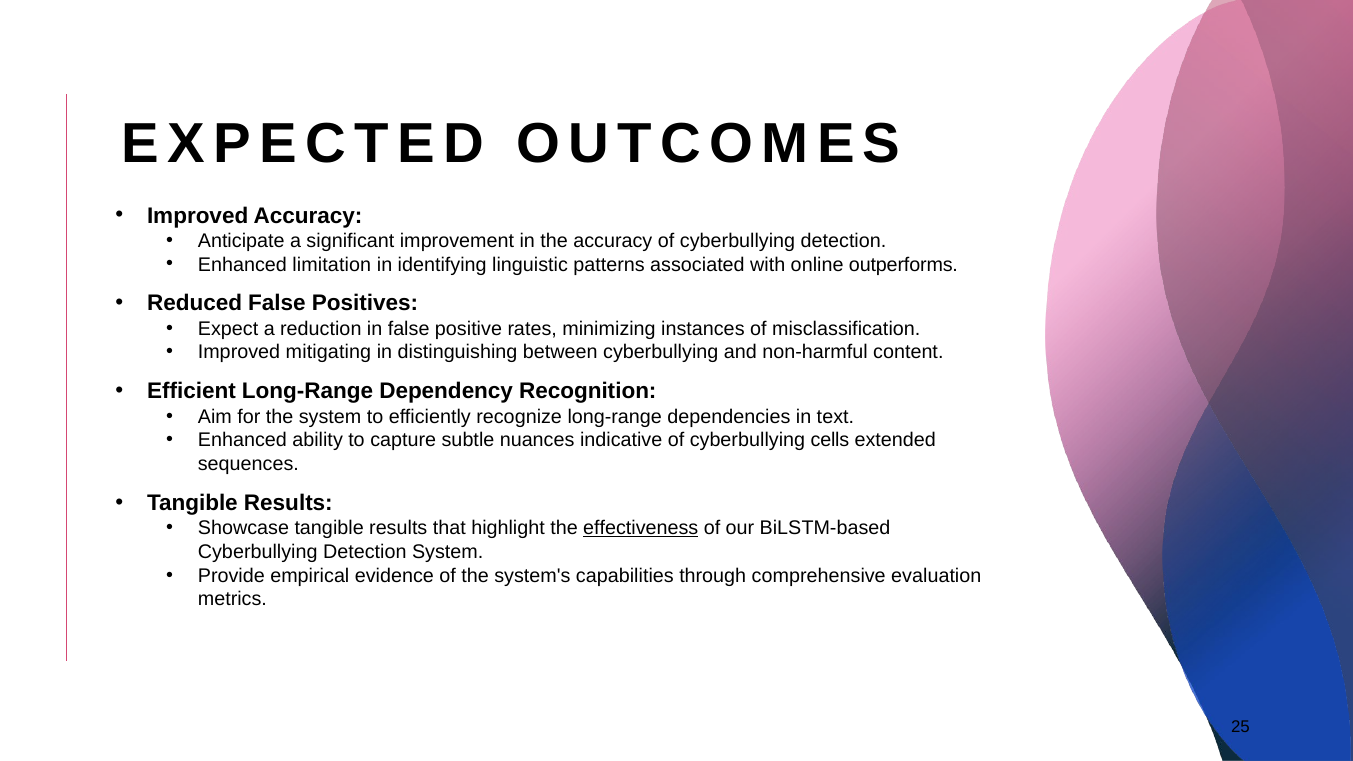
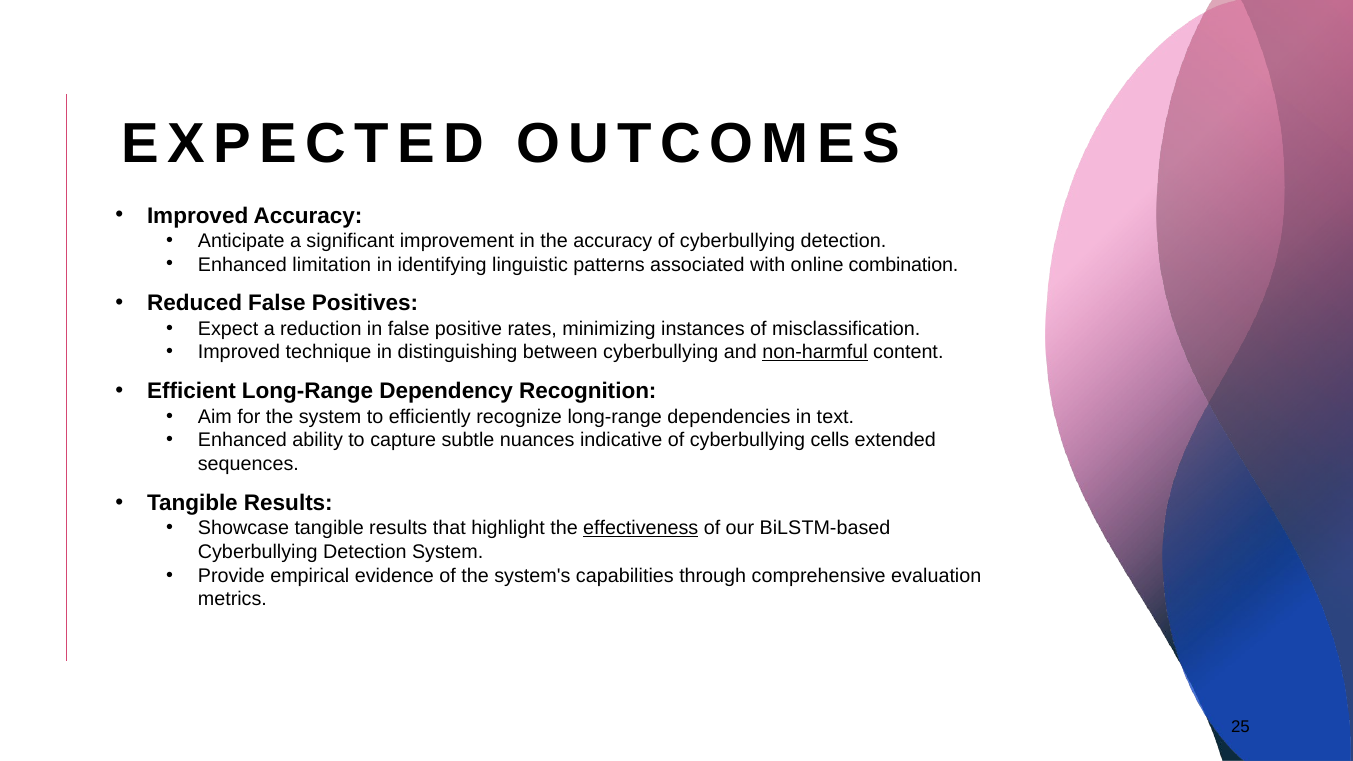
outperforms: outperforms -> combination
mitigating: mitigating -> technique
non-harmful underline: none -> present
